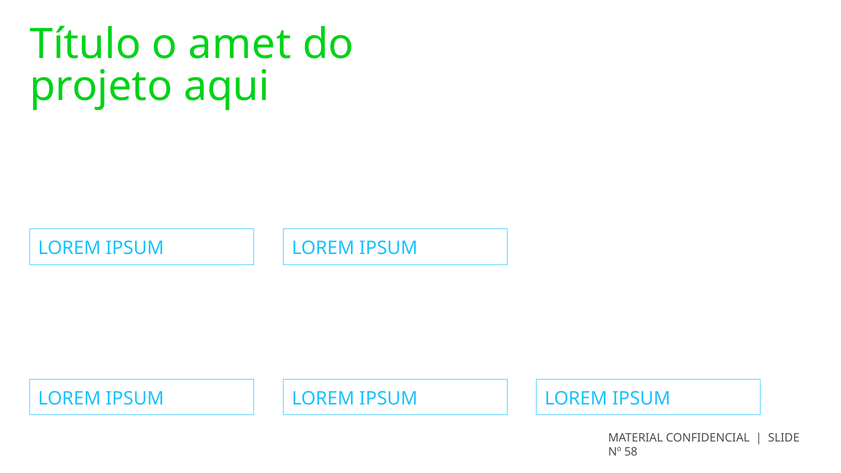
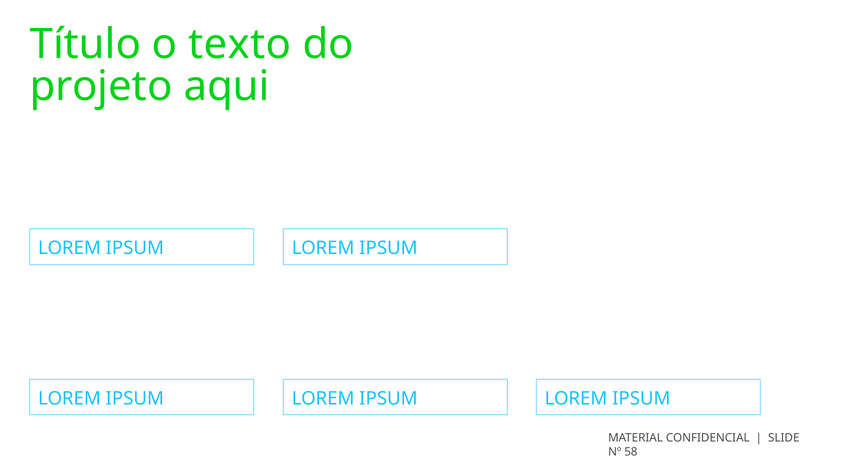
amet: amet -> texto
